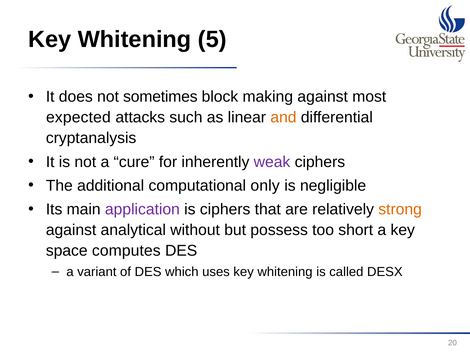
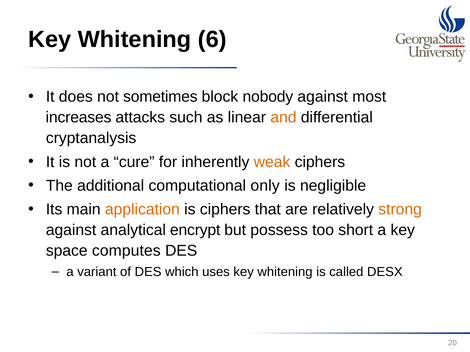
5: 5 -> 6
making: making -> nobody
expected: expected -> increases
weak colour: purple -> orange
application colour: purple -> orange
without: without -> encrypt
